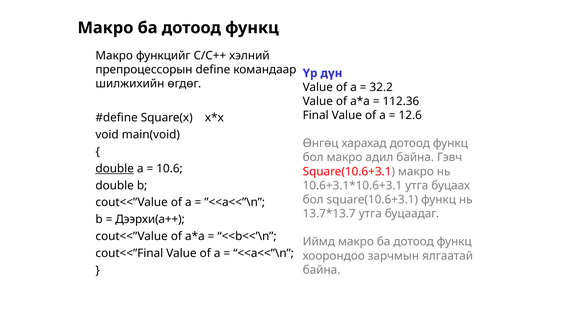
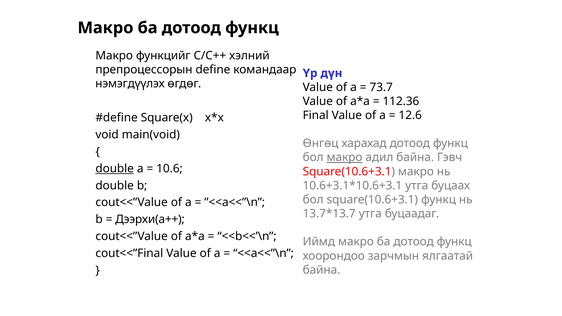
шилжихийн: шилжихийн -> нэмэгдүүлэх
32.2: 32.2 -> 73.7
макро at (344, 158) underline: none -> present
